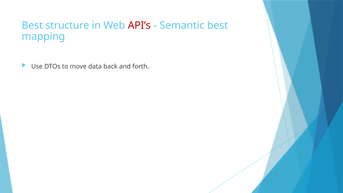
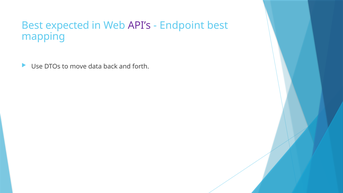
structure: structure -> expected
API’s colour: red -> purple
Semantic: Semantic -> Endpoint
